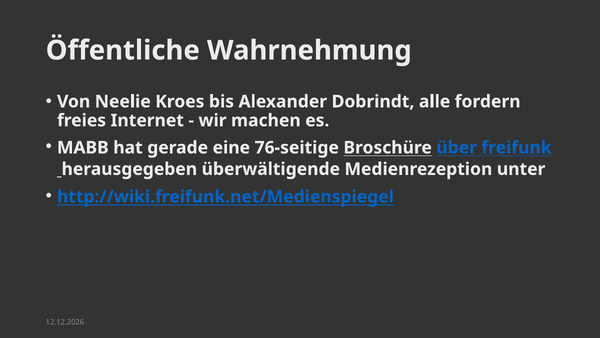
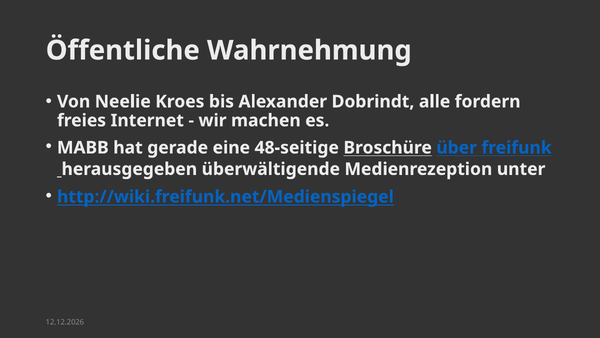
76-seitige: 76-seitige -> 48-seitige
